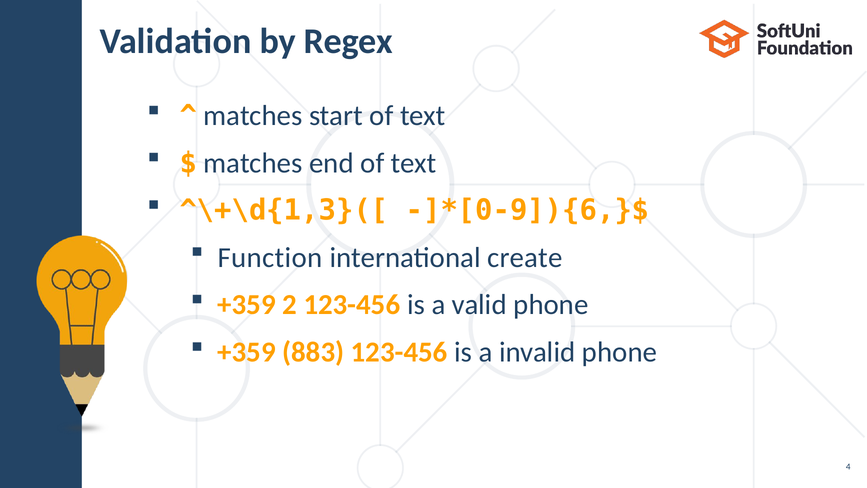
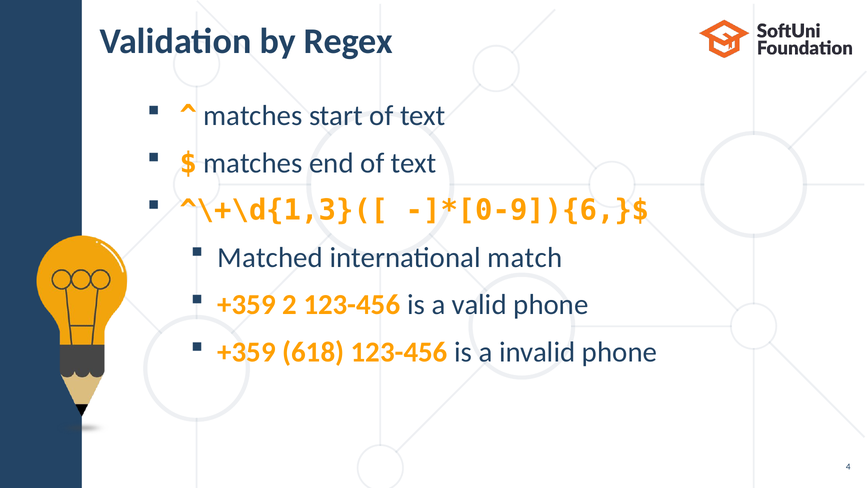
Function: Function -> Matched
create: create -> match
883: 883 -> 618
